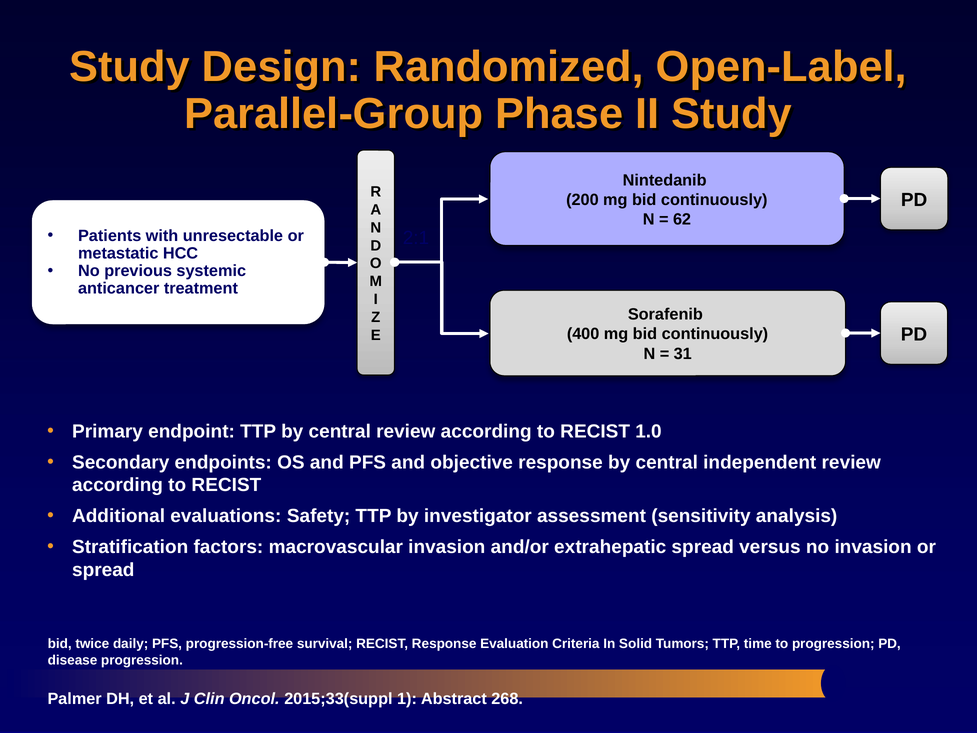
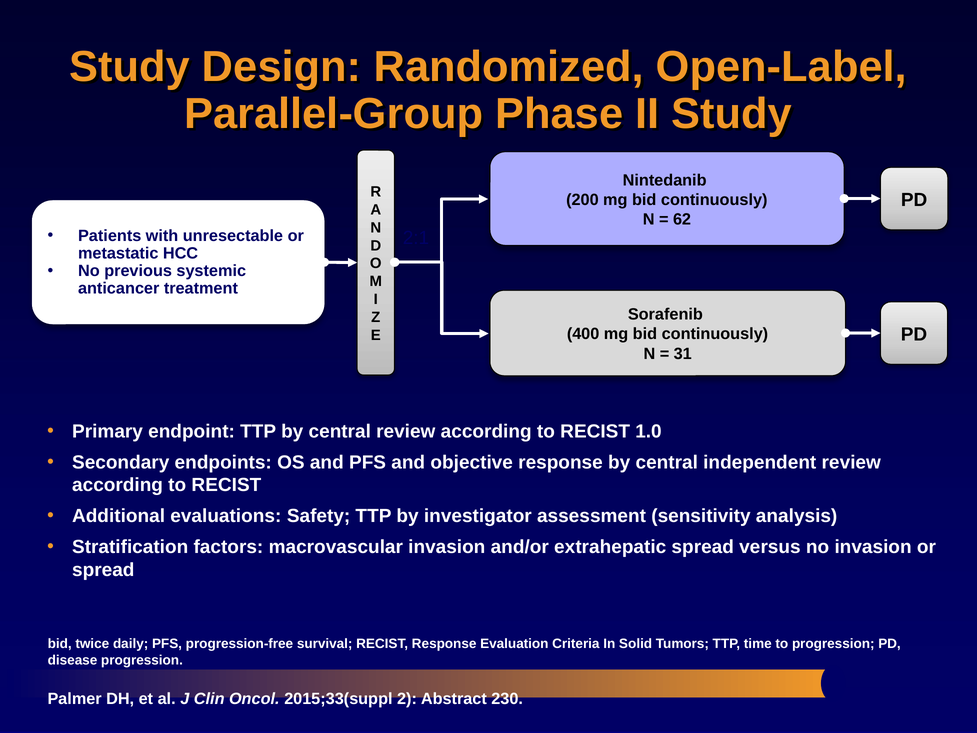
1: 1 -> 2
268: 268 -> 230
